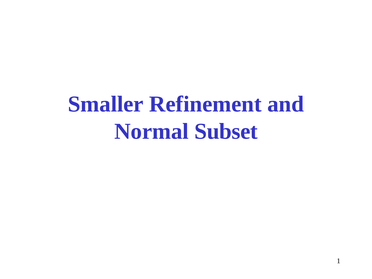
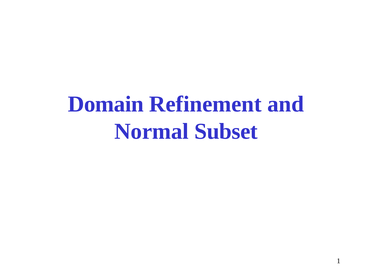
Smaller: Smaller -> Domain
